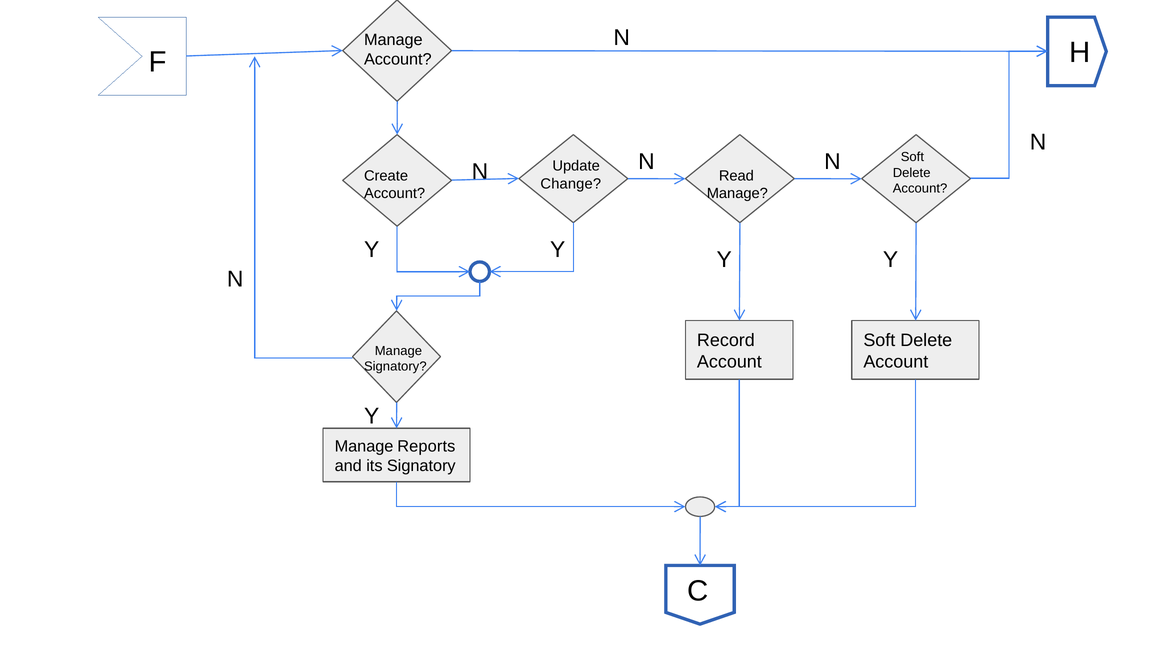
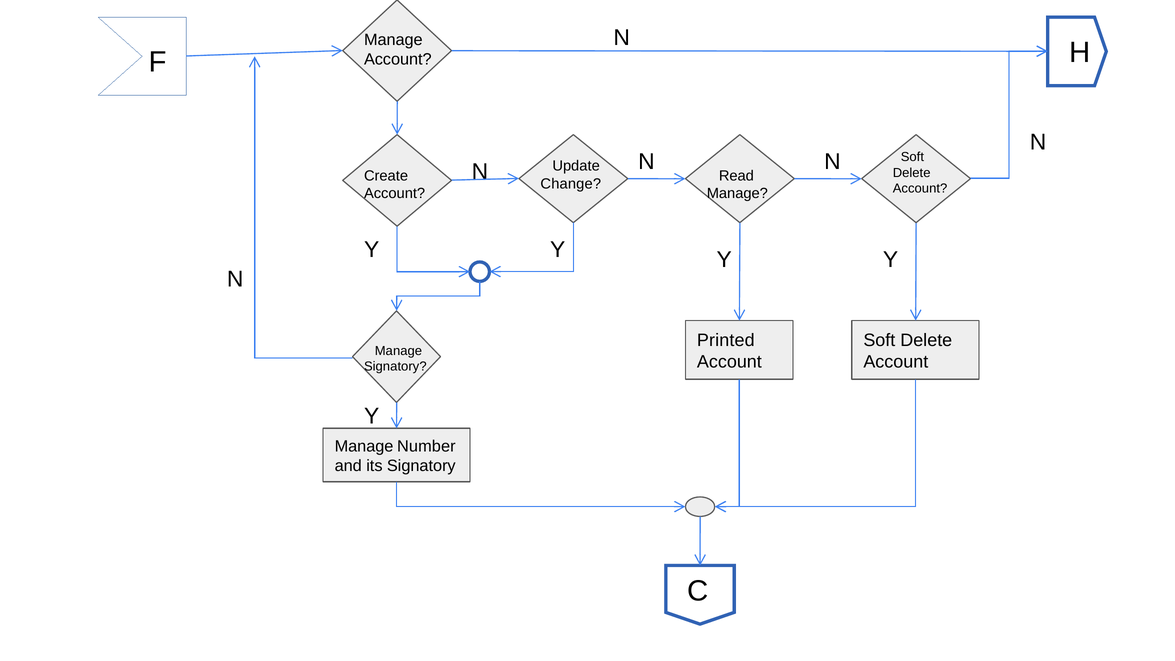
Record: Record -> Printed
Reports: Reports -> Number
